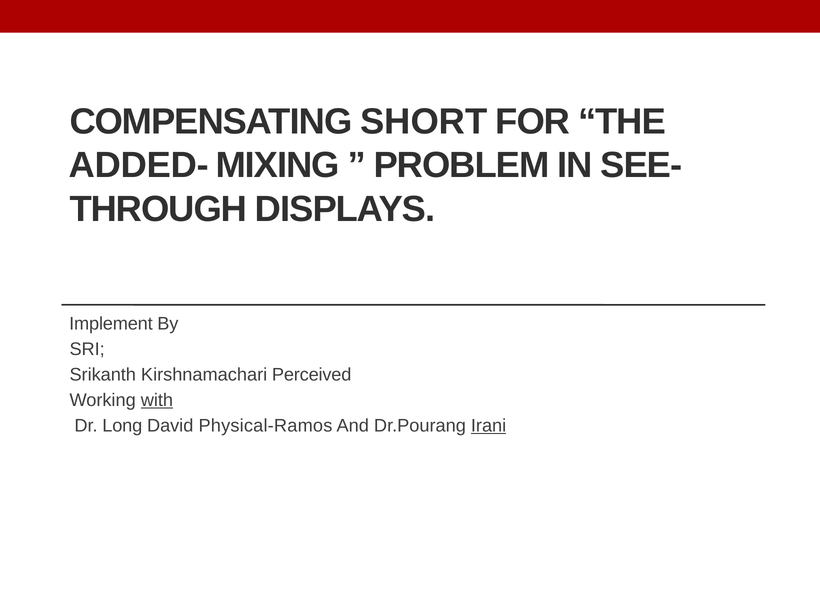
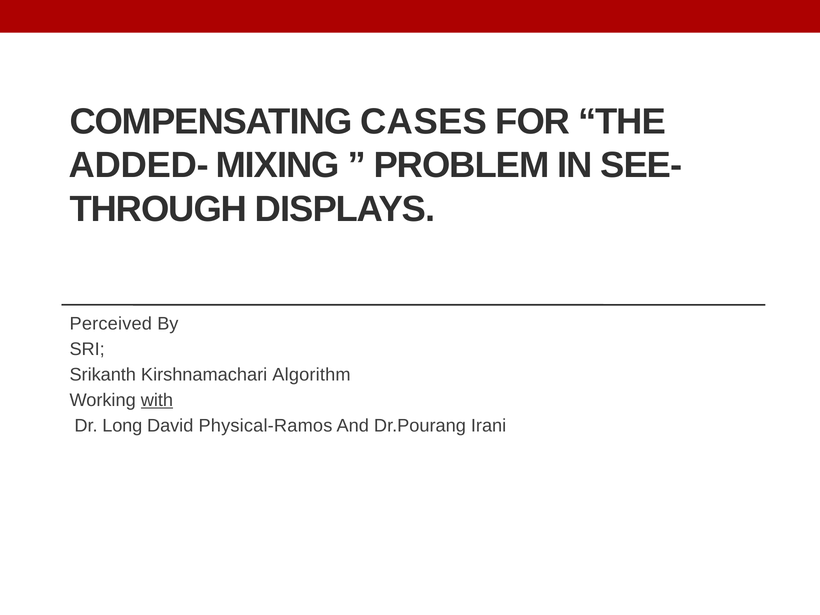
SHORT: SHORT -> CASES
Implement: Implement -> Perceived
Perceived: Perceived -> Algorithm
Irani underline: present -> none
